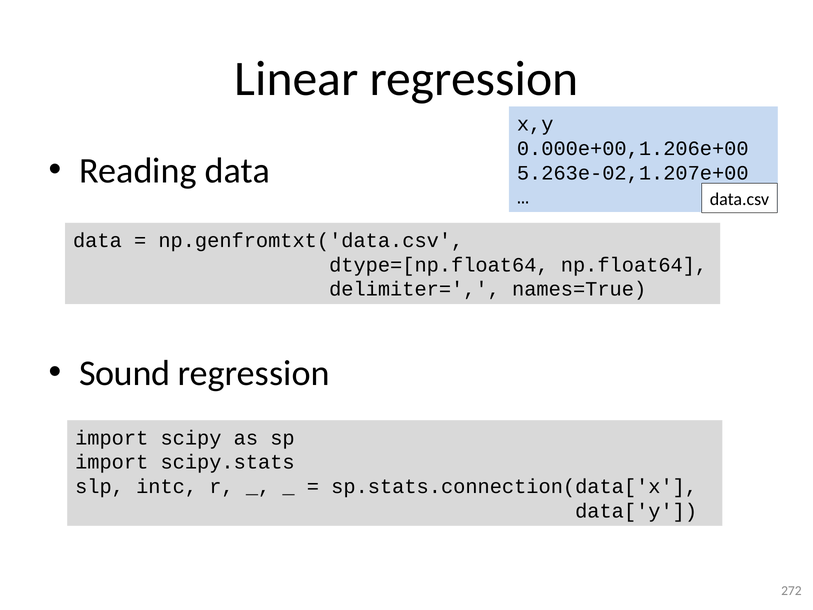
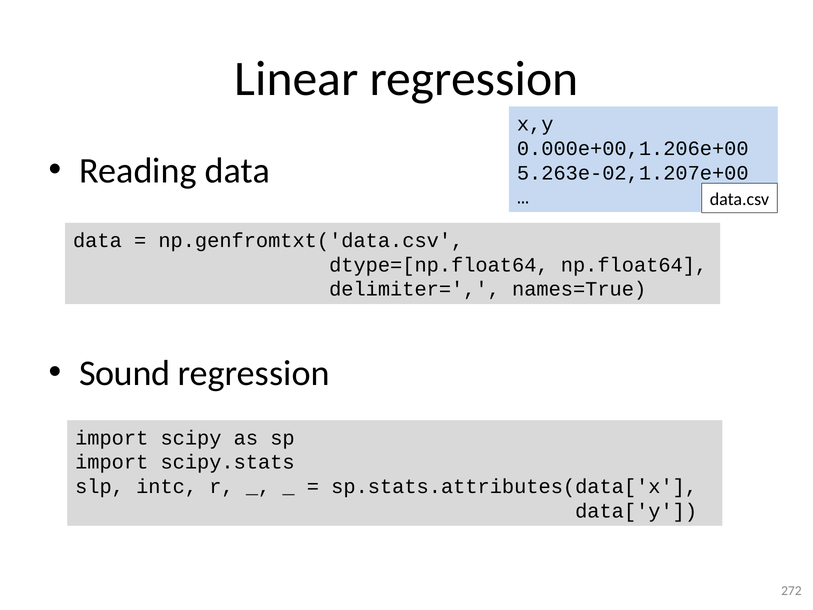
sp.stats.connection(data['x: sp.stats.connection(data['x -> sp.stats.attributes(data['x
